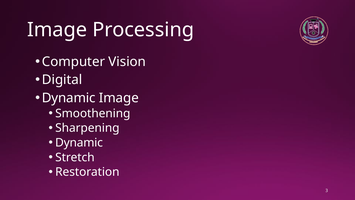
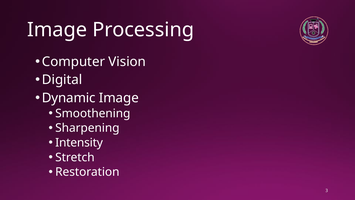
Dynamic at (79, 142): Dynamic -> Intensity
